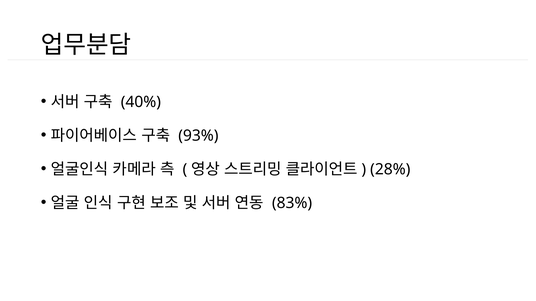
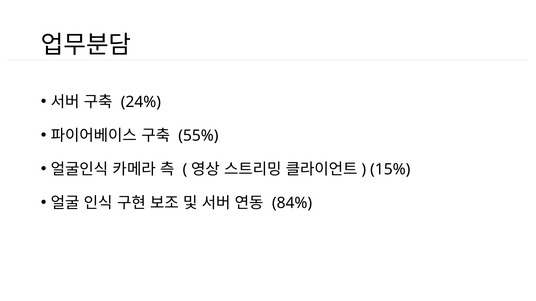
40%: 40% -> 24%
93%: 93% -> 55%
28%: 28% -> 15%
83%: 83% -> 84%
